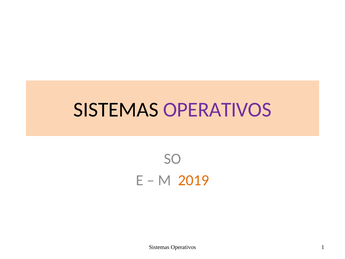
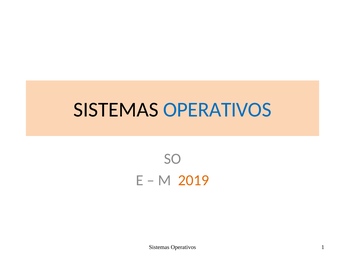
OPERATIVOS at (217, 110) colour: purple -> blue
